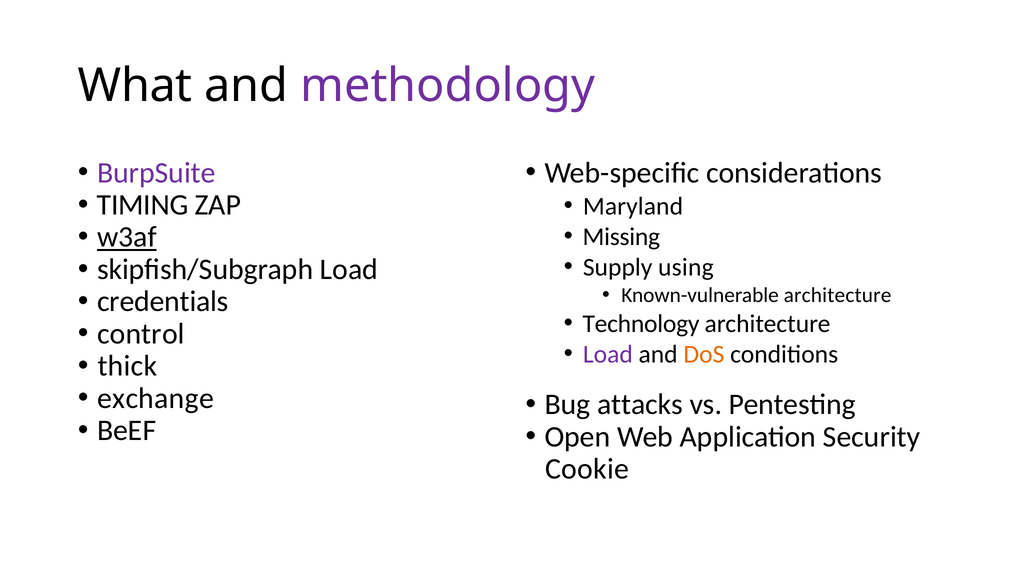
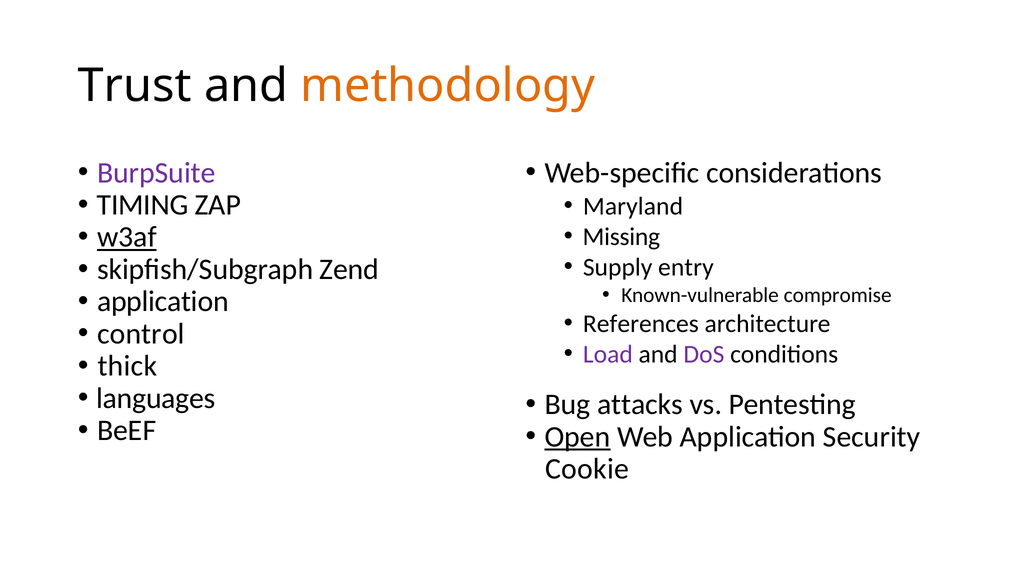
What: What -> Trust
methodology colour: purple -> orange
using: using -> entry
skipfish/Subgraph Load: Load -> Zend
Known-vulnerable architecture: architecture -> compromise
credentials at (163, 302): credentials -> application
Technology: Technology -> References
DoS colour: orange -> purple
exchange: exchange -> languages
Open underline: none -> present
